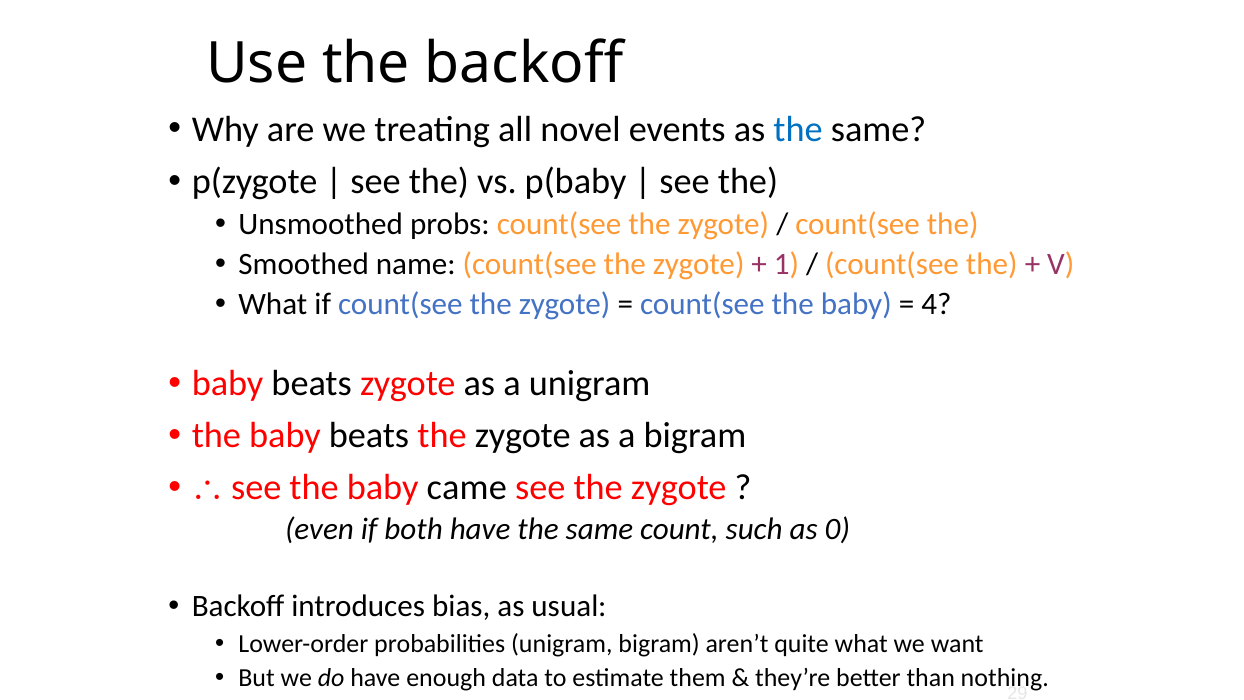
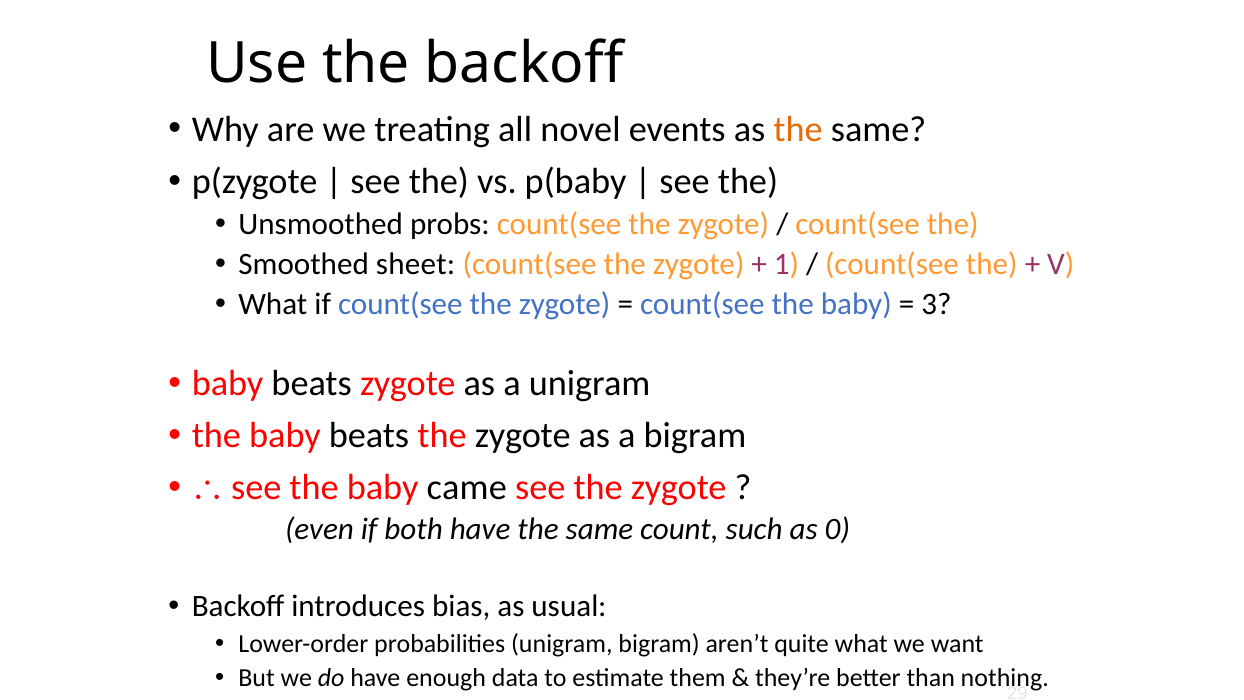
the at (798, 129) colour: blue -> orange
name: name -> sheet
4: 4 -> 3
